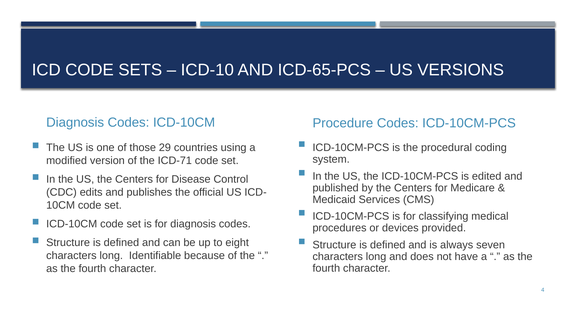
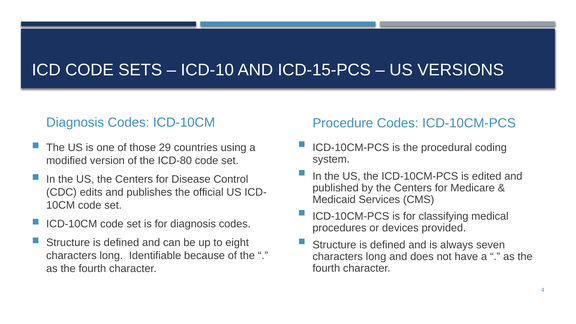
ICD-65-PCS: ICD-65-PCS -> ICD-15-PCS
ICD-71: ICD-71 -> ICD-80
